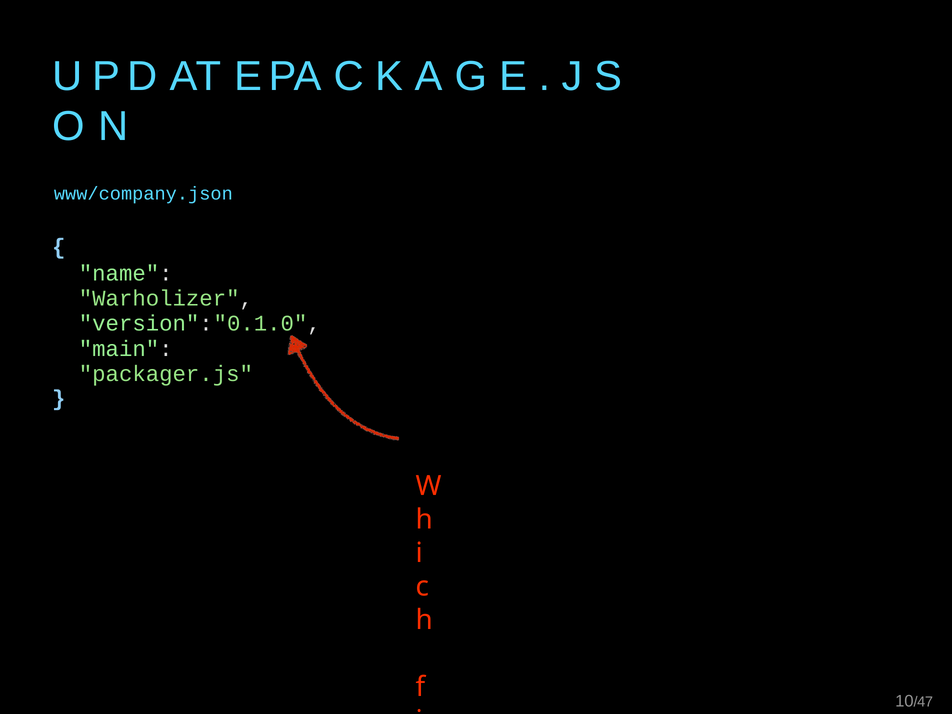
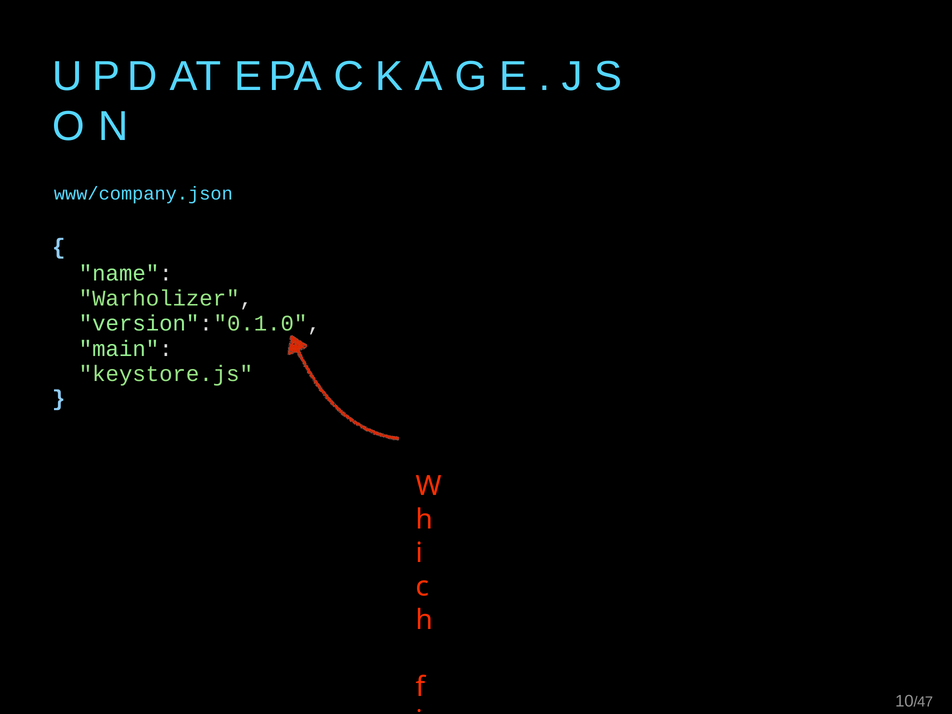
packager.js: packager.js -> keystore.js
